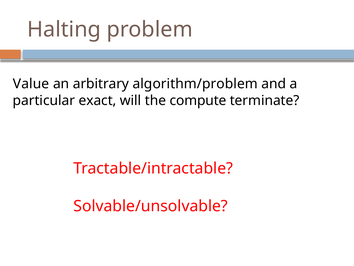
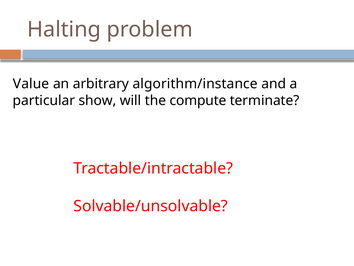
algorithm/problem: algorithm/problem -> algorithm/instance
exact: exact -> show
